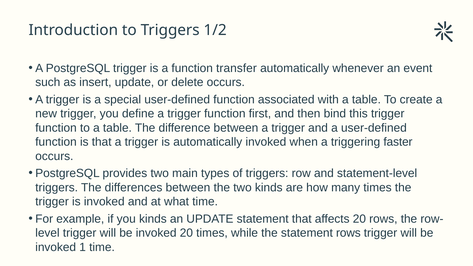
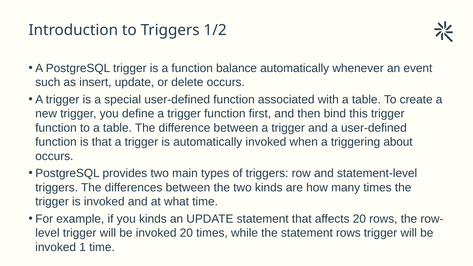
transfer: transfer -> balance
faster: faster -> about
